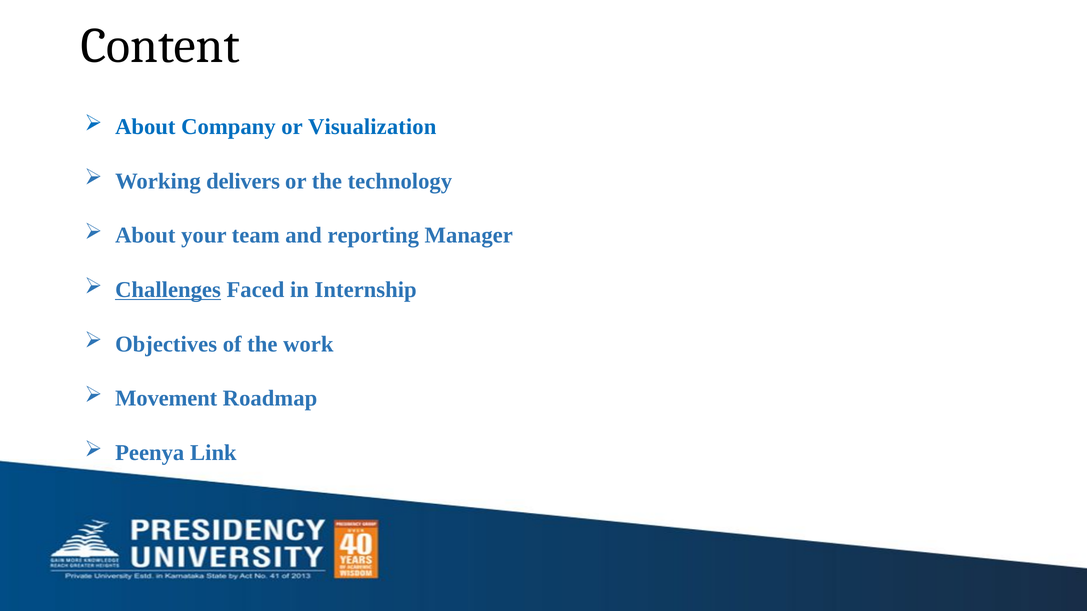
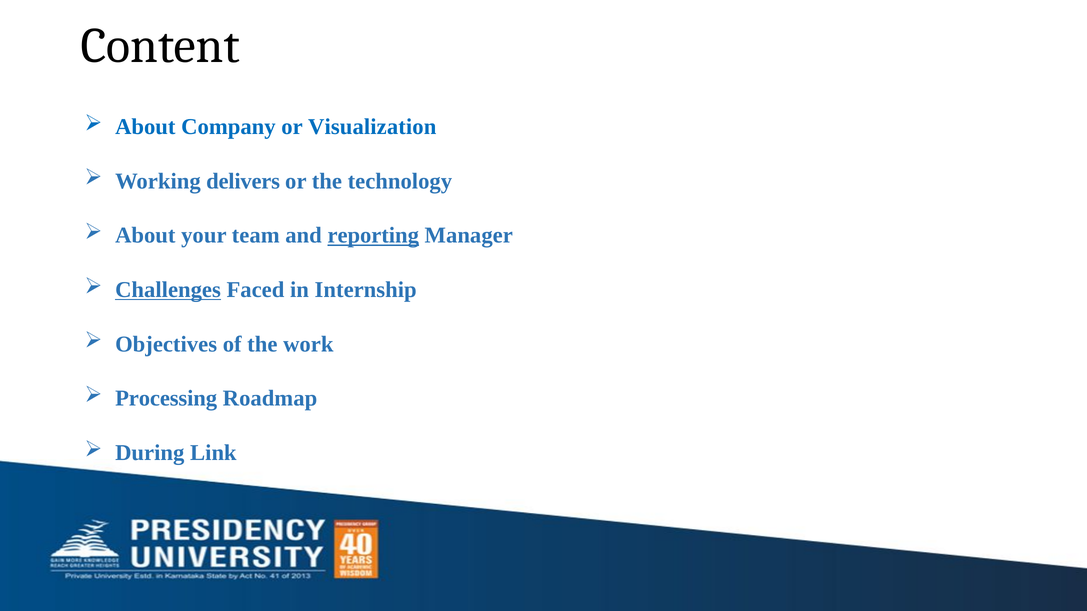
reporting underline: none -> present
Movement: Movement -> Processing
Peenya: Peenya -> During
